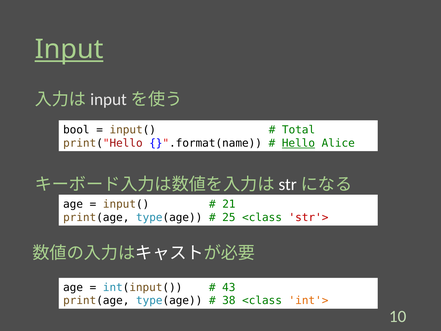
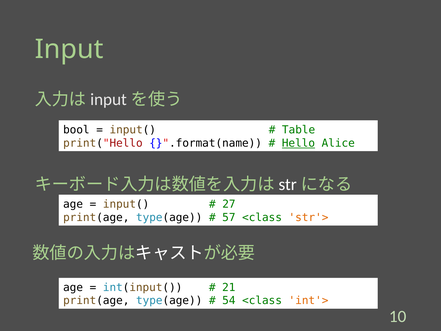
Input underline: present -> none
Total: Total -> Table
21: 21 -> 27
25: 25 -> 57
str'> colour: red -> orange
43: 43 -> 21
38: 38 -> 54
